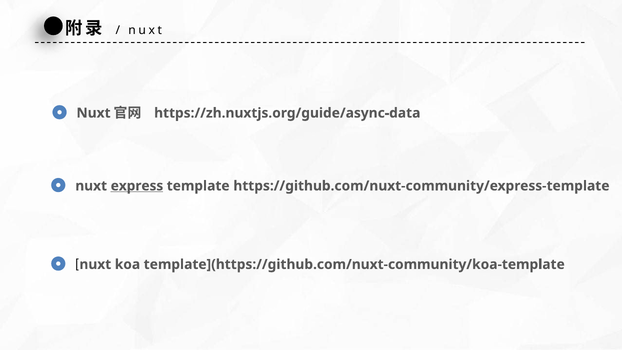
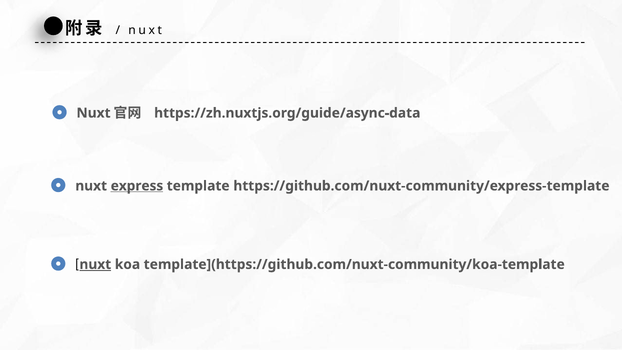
nuxt at (95, 264) underline: none -> present
